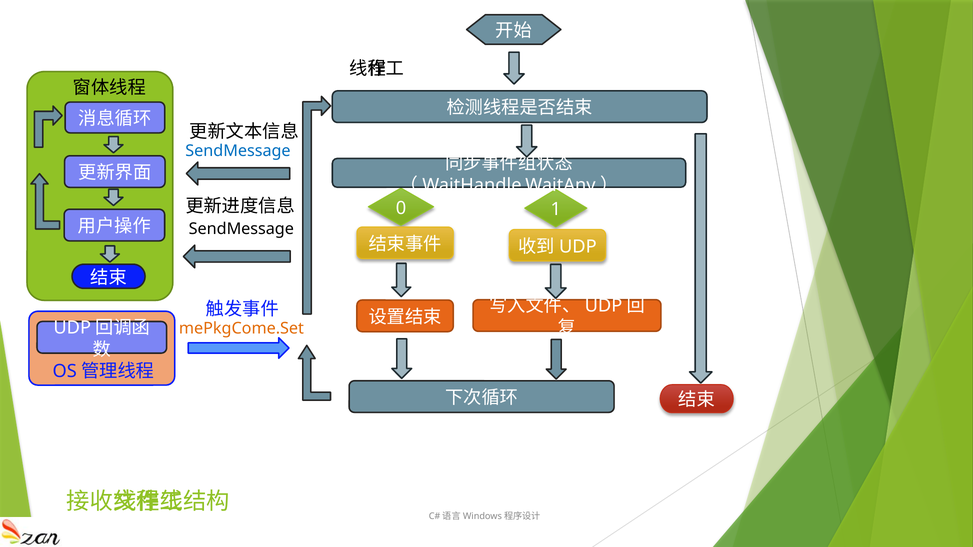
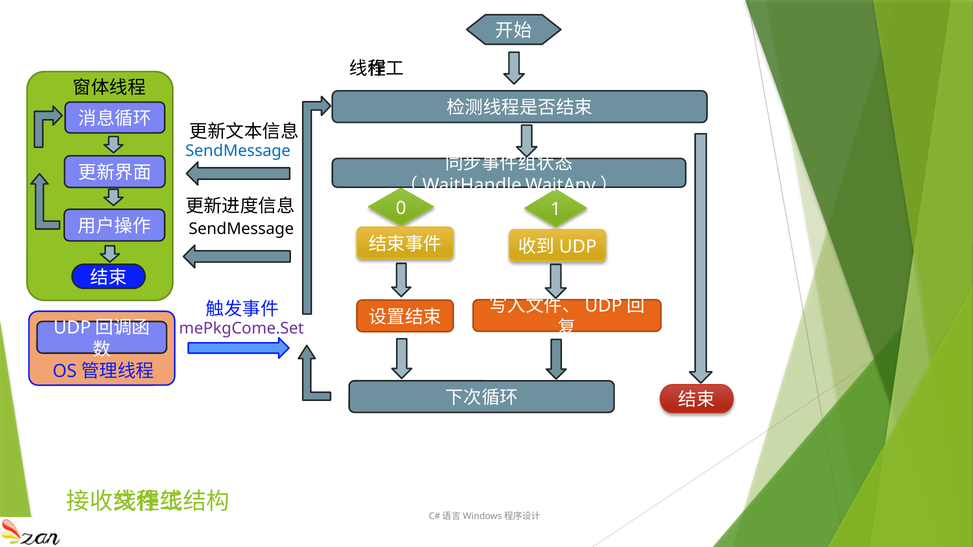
mePkgCome.Set colour: orange -> purple
